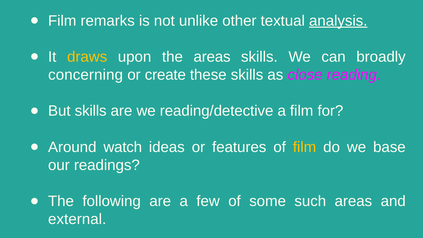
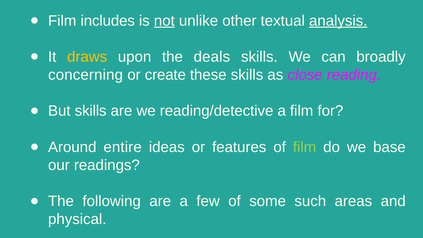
remarks: remarks -> includes
not underline: none -> present
the areas: areas -> deals
watch: watch -> entire
film at (305, 147) colour: yellow -> light green
external: external -> physical
